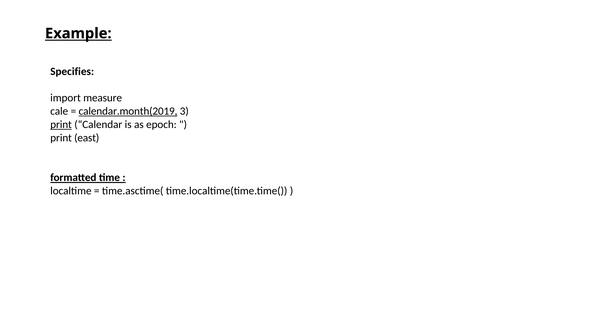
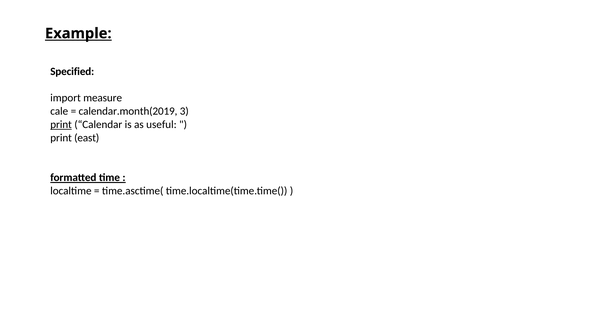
Specifies: Specifies -> Specified
calendar.month(2019 underline: present -> none
epoch: epoch -> useful
